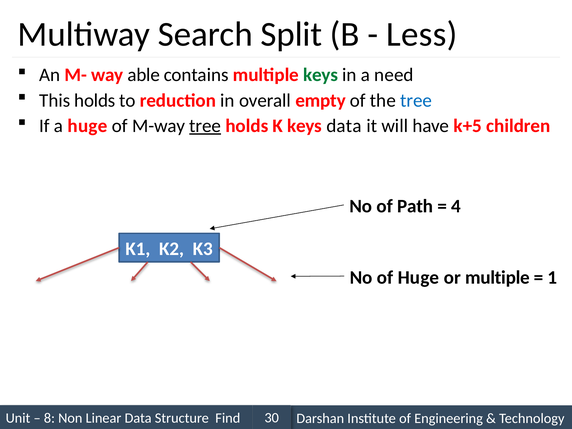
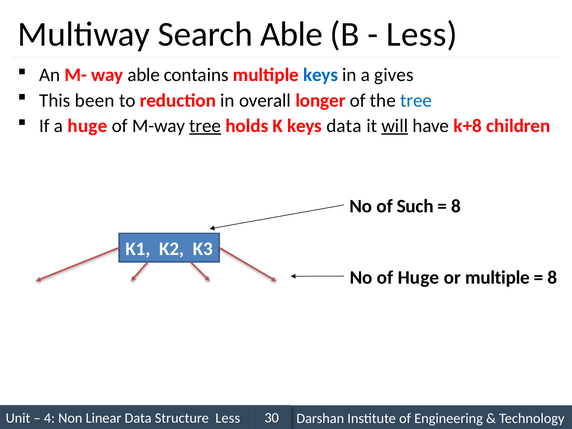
Search Split: Split -> Able
keys at (321, 75) colour: green -> blue
need: need -> gives
This holds: holds -> been
empty: empty -> longer
will underline: none -> present
k+5: k+5 -> k+8
Path: Path -> Such
4 at (456, 206): 4 -> 8
1 at (552, 277): 1 -> 8
8: 8 -> 4
Find at (228, 418): Find -> Less
